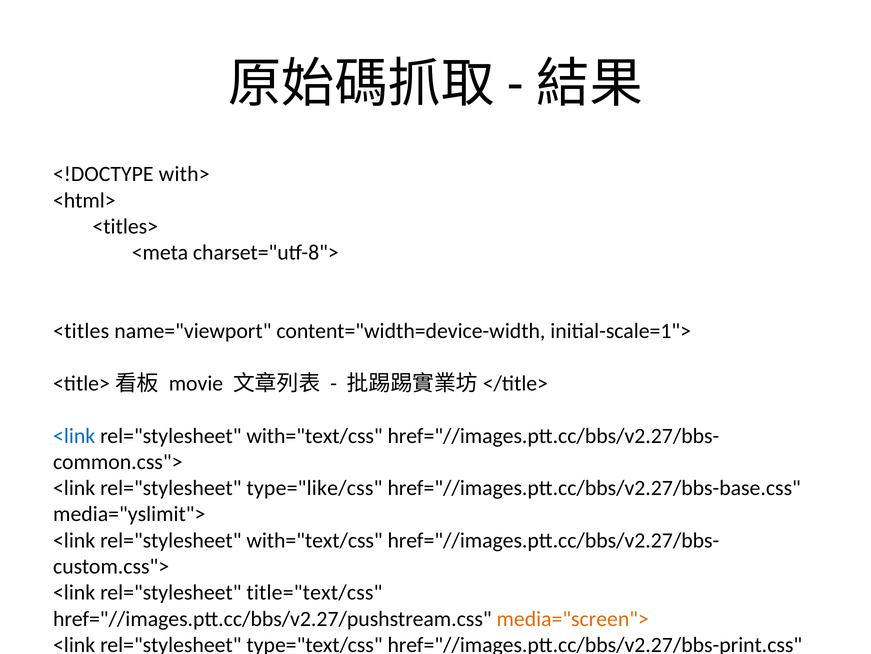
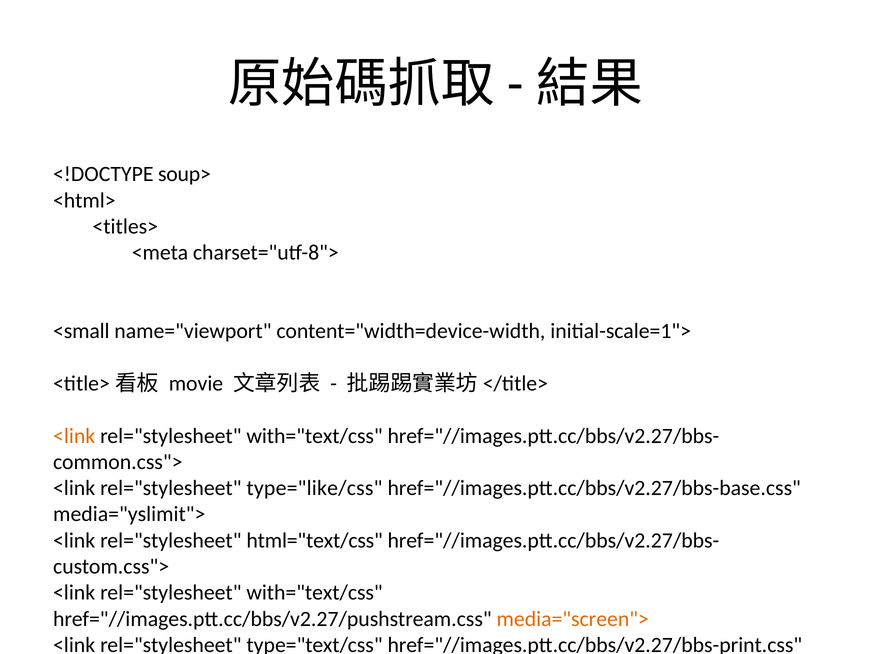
with>: with> -> soup>
<titles: <titles -> <small
<link at (74, 435) colour: blue -> orange
with="text/css at (315, 540): with="text/css -> html="text/css
title="text/css at (314, 592): title="text/css -> with="text/css
